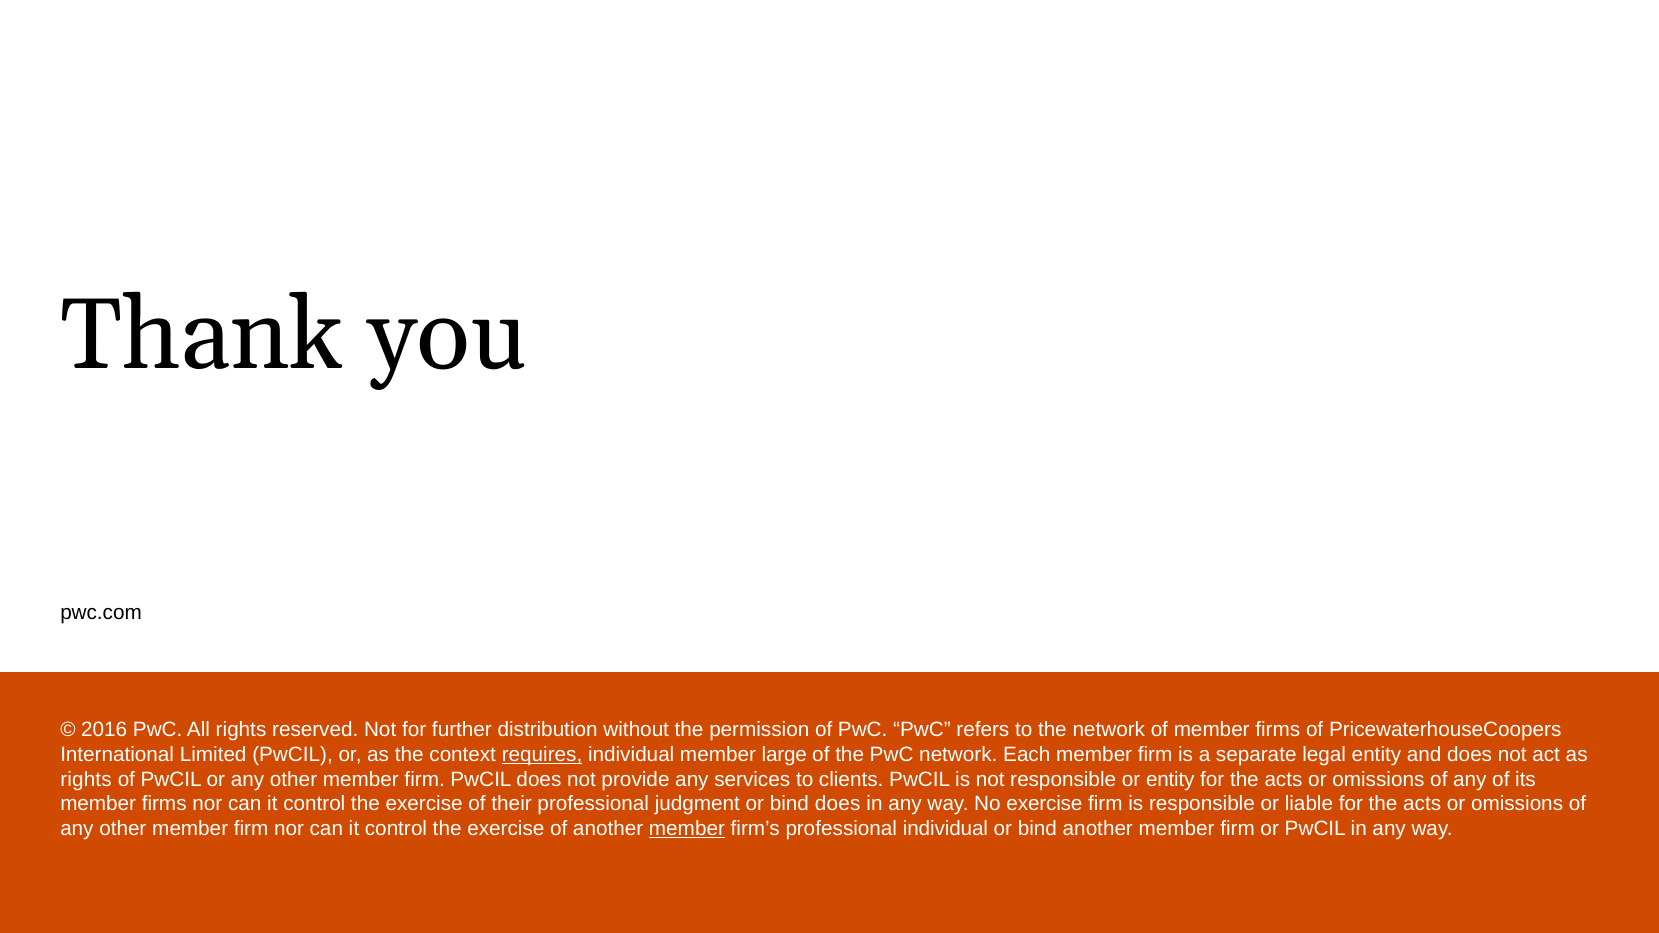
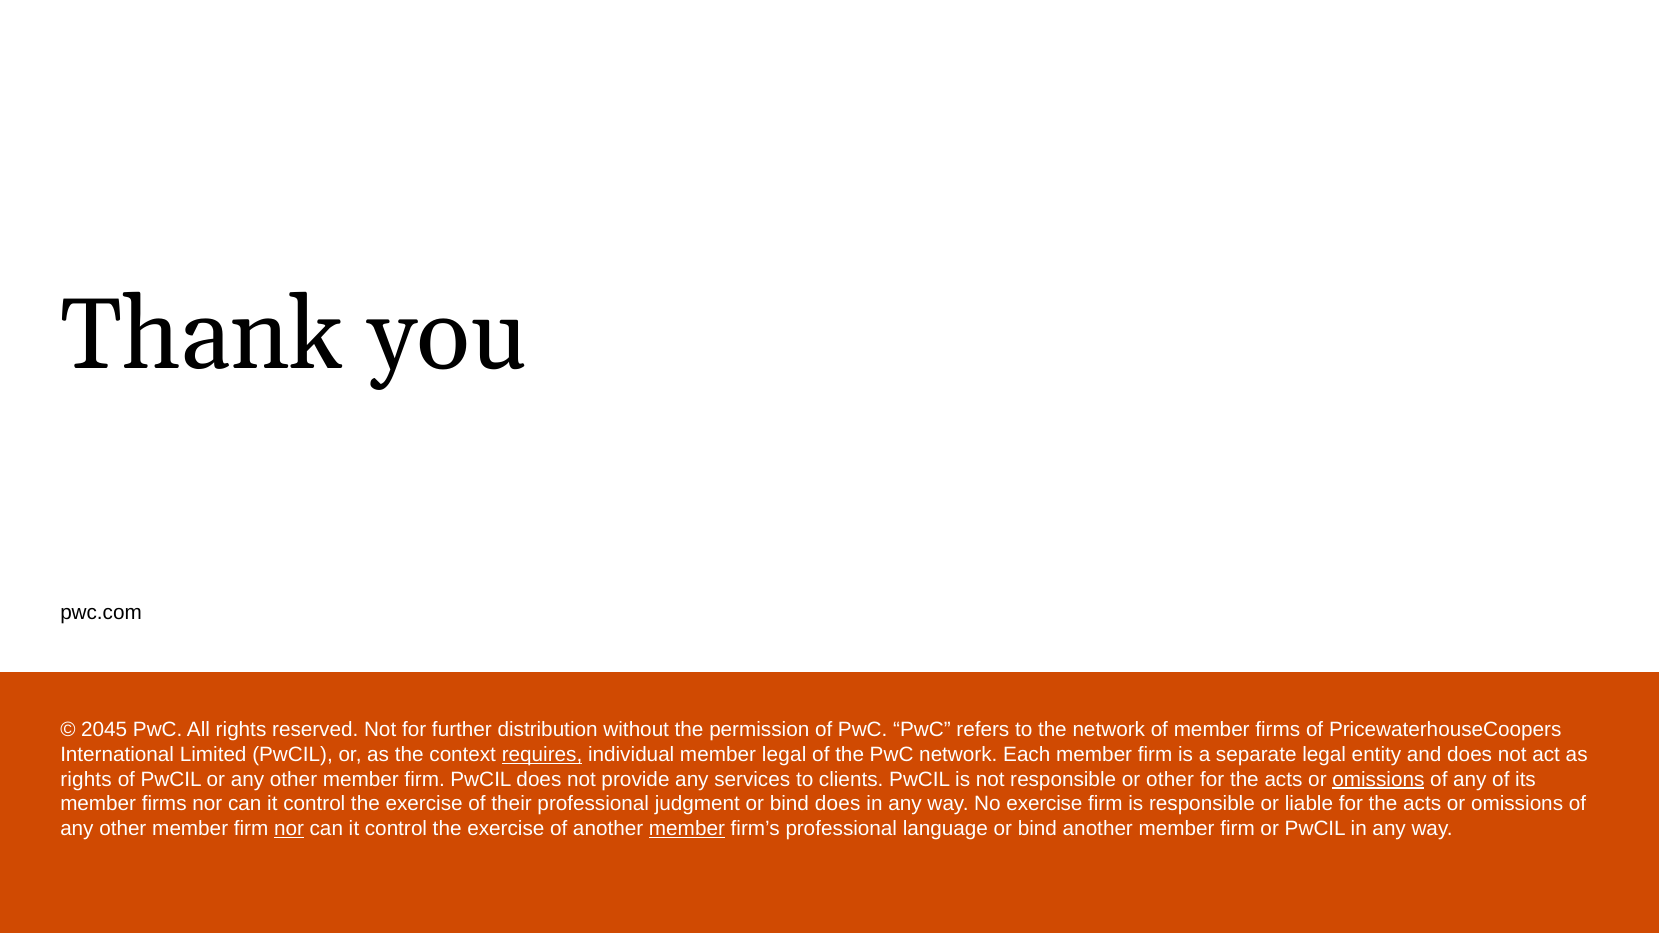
2016: 2016 -> 2045
member large: large -> legal
or entity: entity -> other
omissions at (1378, 779) underline: none -> present
nor at (289, 829) underline: none -> present
professional individual: individual -> language
